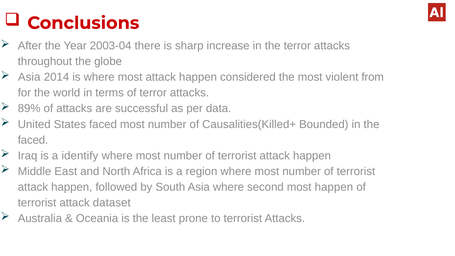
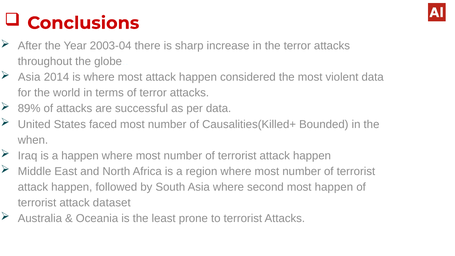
violent from: from -> data
faced at (33, 140): faced -> when
a identify: identify -> happen
